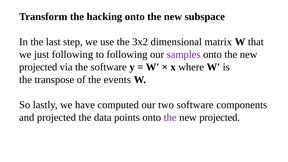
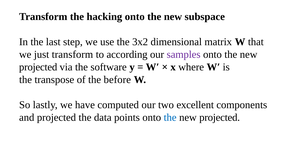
just following: following -> transform
to following: following -> according
events: events -> before
two software: software -> excellent
the at (170, 118) colour: purple -> blue
